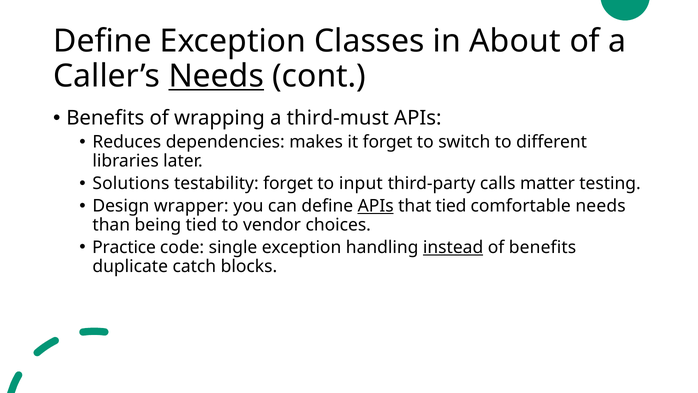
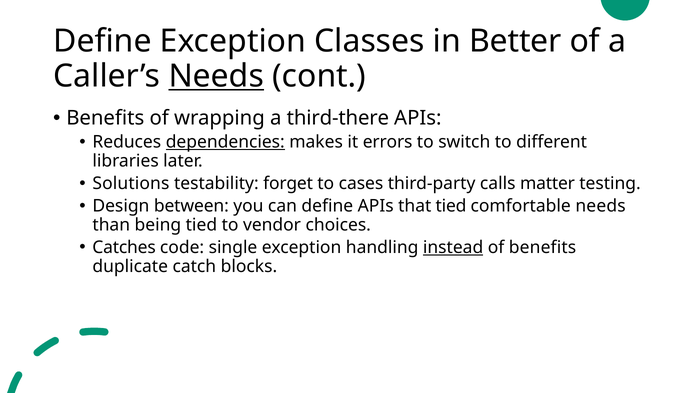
About: About -> Better
third-must: third-must -> third-there
dependencies underline: none -> present
it forget: forget -> errors
input: input -> cases
wrapper: wrapper -> between
APIs at (376, 206) underline: present -> none
Practice: Practice -> Catches
